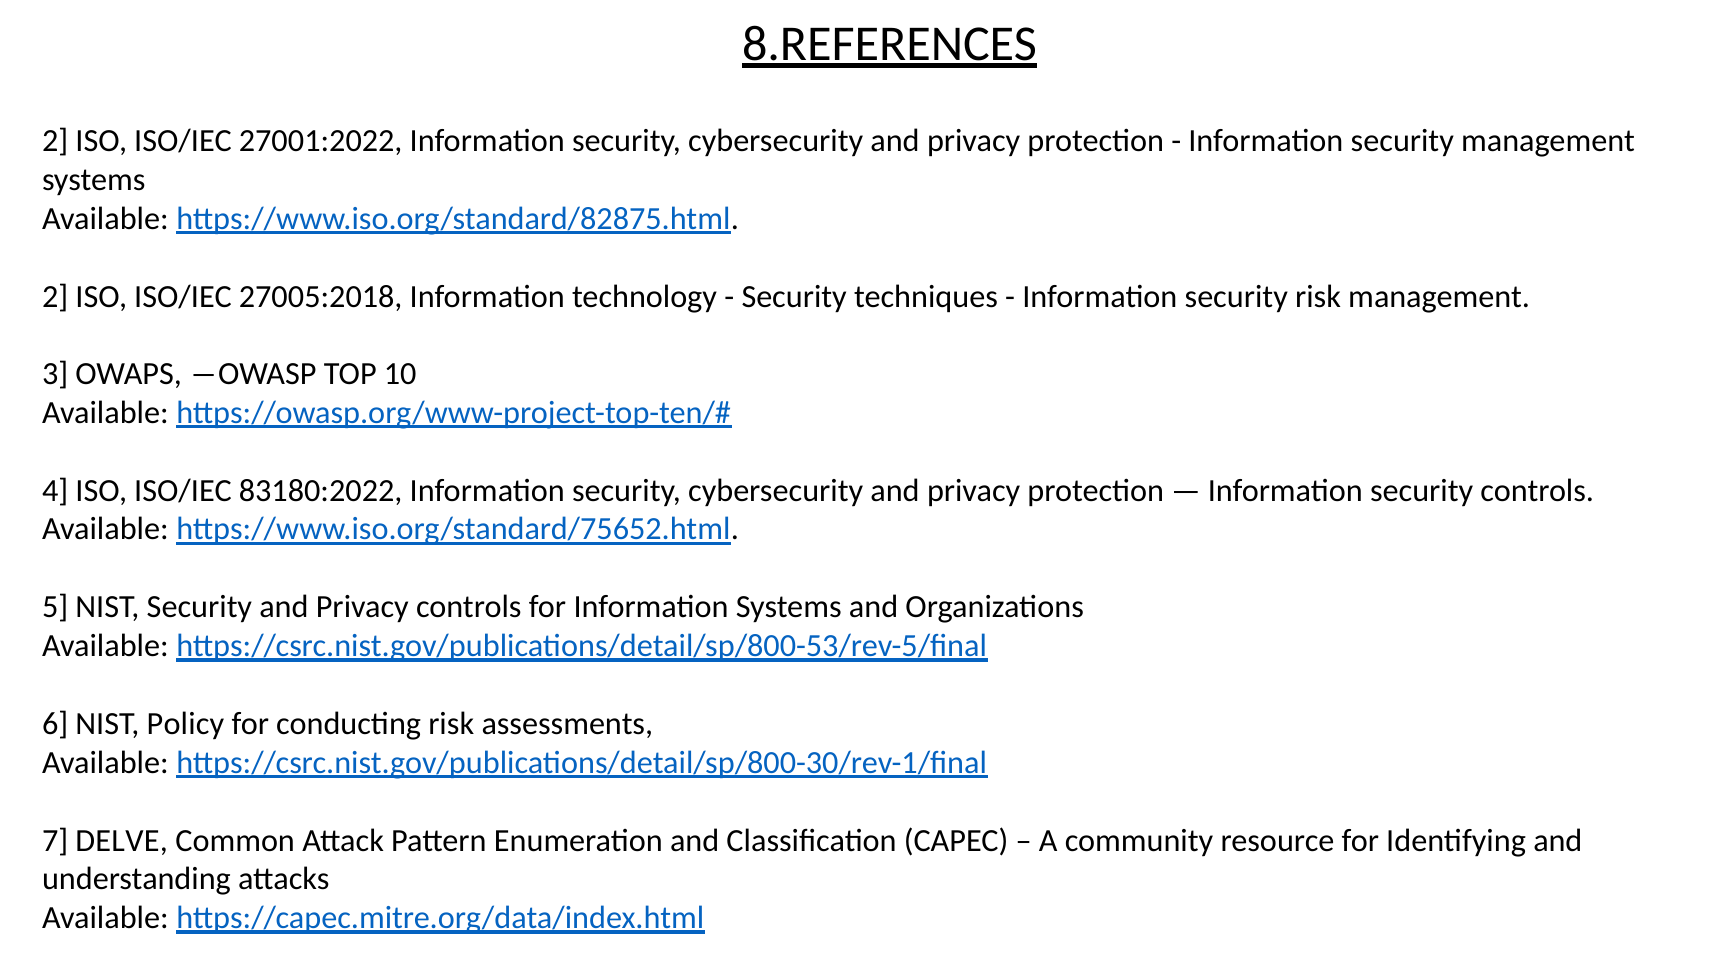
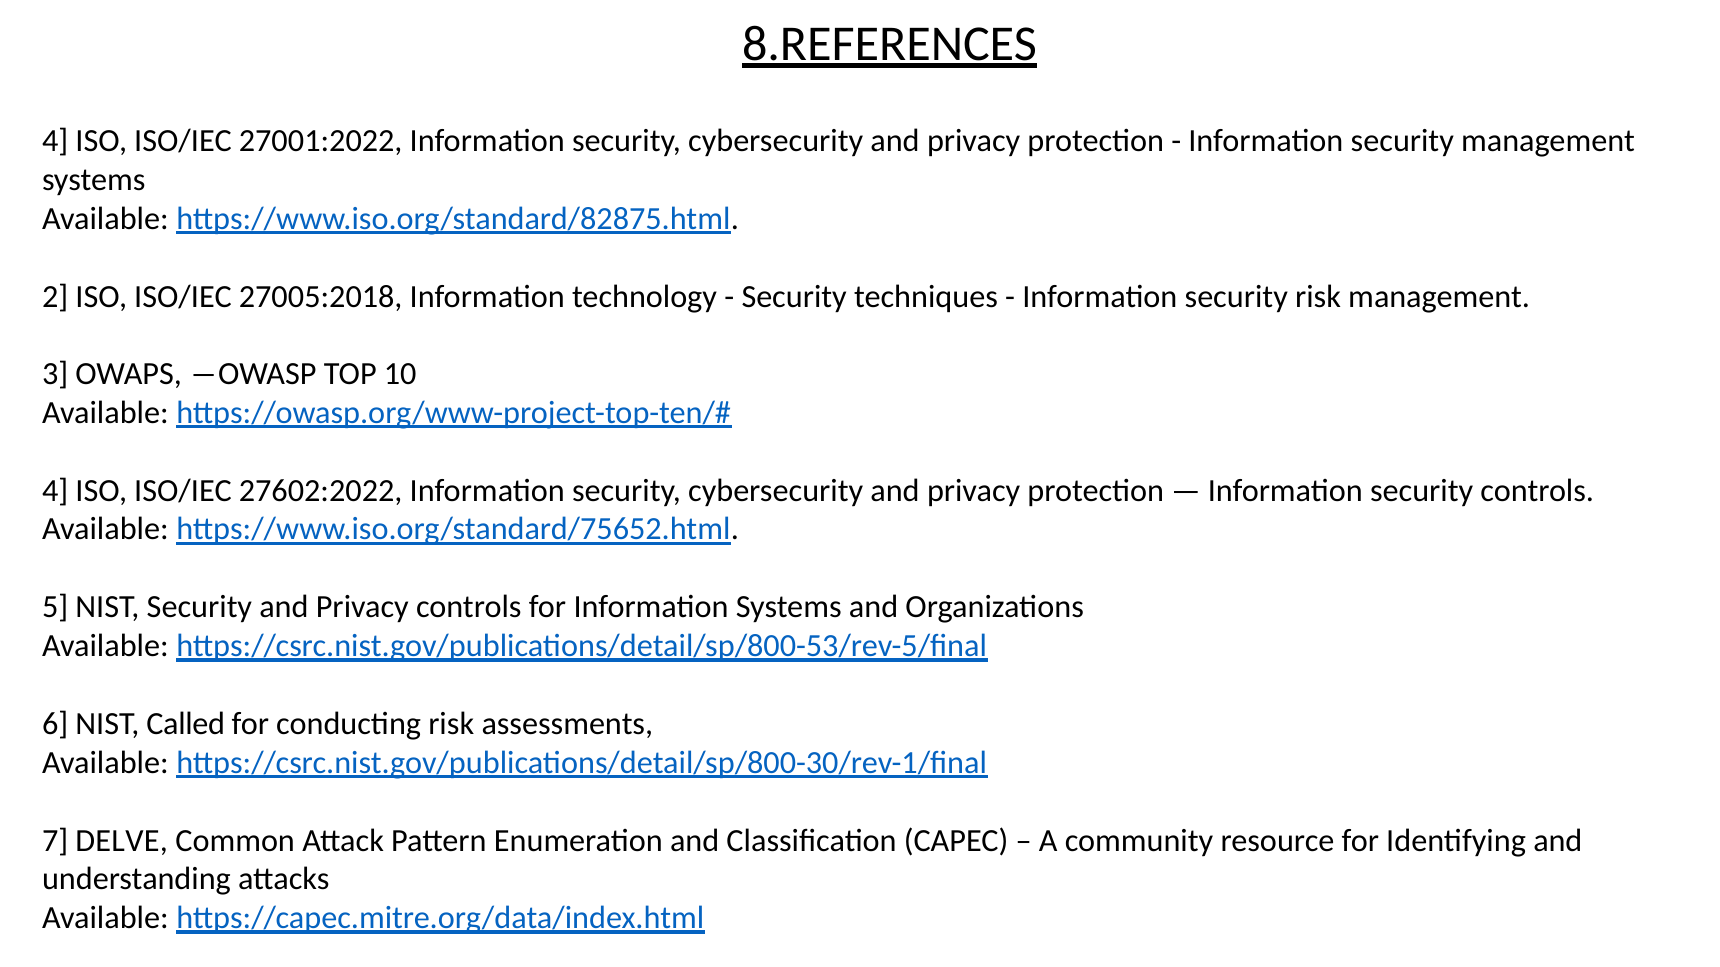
2 at (55, 141): 2 -> 4
83180:2022: 83180:2022 -> 27602:2022
Policy: Policy -> Called
